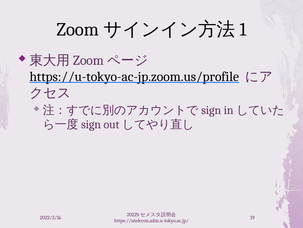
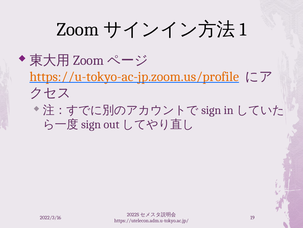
https://u-tokyo-ac-jp.zoom.us/profile colour: black -> orange
